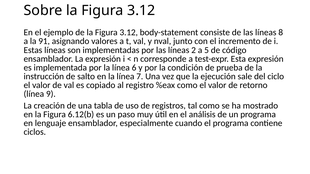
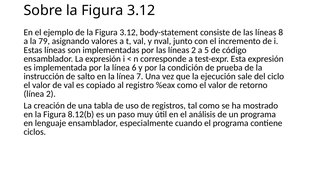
91: 91 -> 79
línea 9: 9 -> 2
6.12(b: 6.12(b -> 8.12(b
